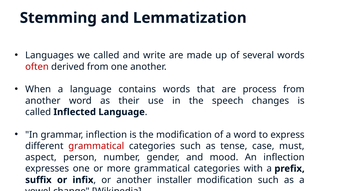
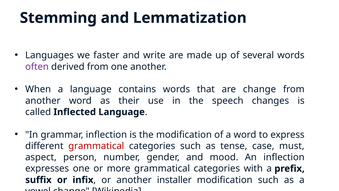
we called: called -> faster
often colour: red -> purple
are process: process -> change
